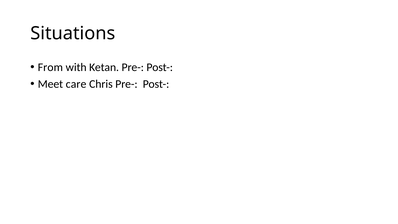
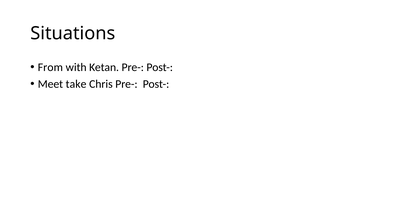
care: care -> take
